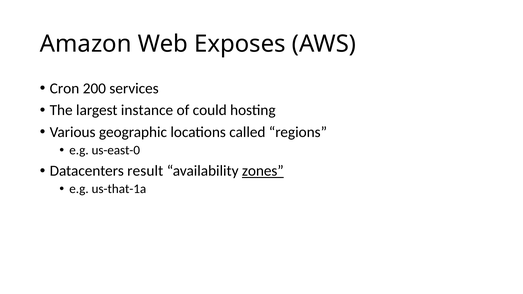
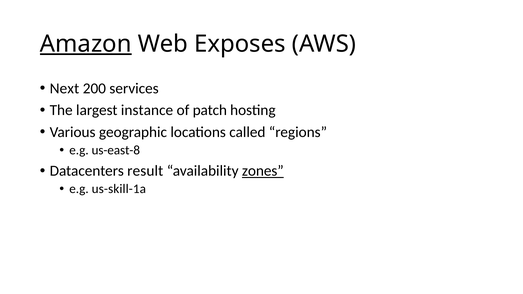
Amazon underline: none -> present
Cron: Cron -> Next
could: could -> patch
us-east-0: us-east-0 -> us-east-8
us-that-1a: us-that-1a -> us-skill-1a
